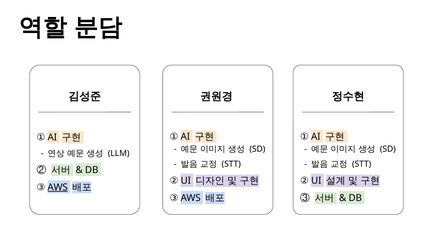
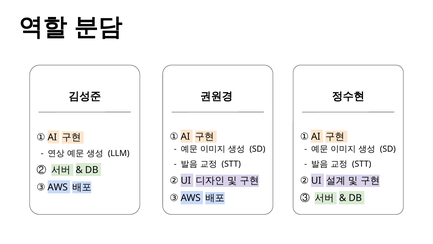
AWS at (58, 187) underline: present -> none
